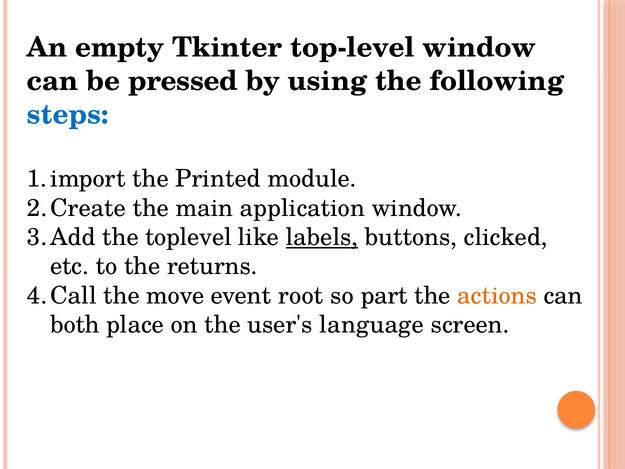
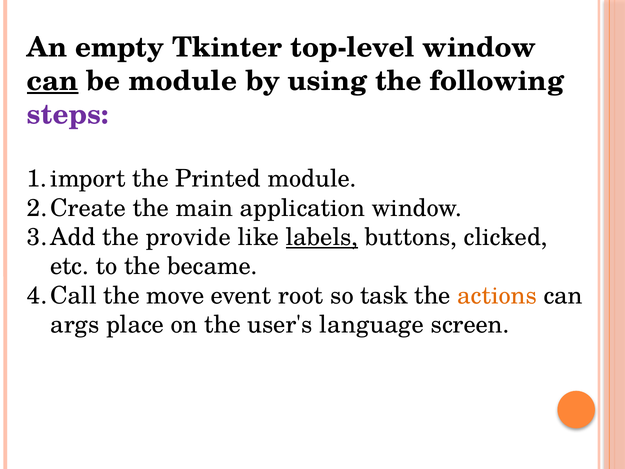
can at (53, 81) underline: none -> present
be pressed: pressed -> module
steps colour: blue -> purple
toplevel: toplevel -> provide
returns: returns -> became
part: part -> task
both: both -> args
